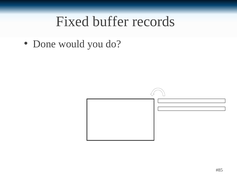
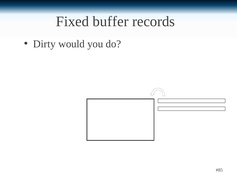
Done: Done -> Dirty
